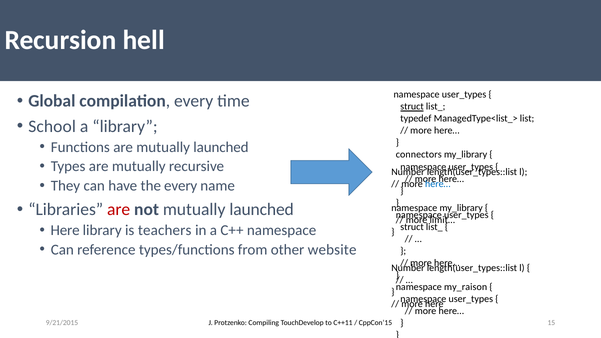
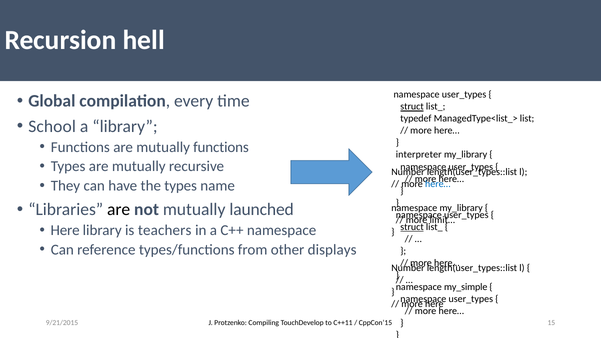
are mutually launched: launched -> functions
connectors: connectors -> interpreter
the every: every -> types
are at (119, 210) colour: red -> black
struct at (412, 227) underline: none -> present
website: website -> displays
my_raison: my_raison -> my_simple
